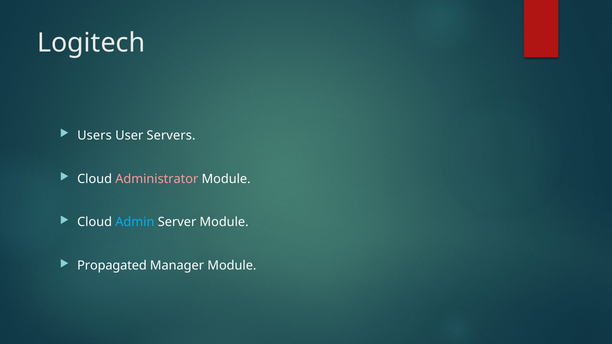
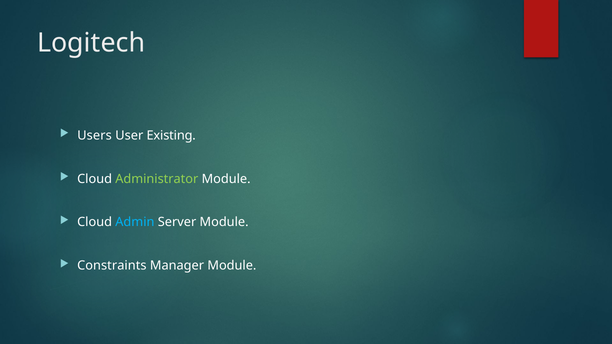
Servers: Servers -> Existing
Administrator colour: pink -> light green
Propagated: Propagated -> Constraints
